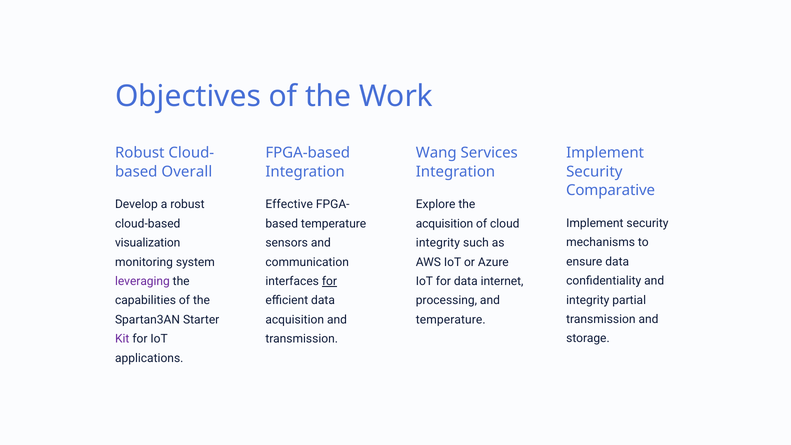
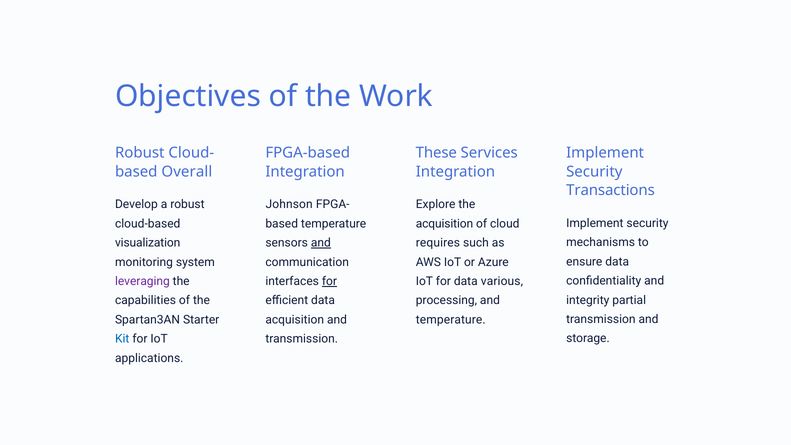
Wang: Wang -> These
Comparative: Comparative -> Transactions
Effective: Effective -> Johnson
and at (321, 243) underline: none -> present
integrity at (438, 243): integrity -> requires
internet: internet -> various
Kit colour: purple -> blue
